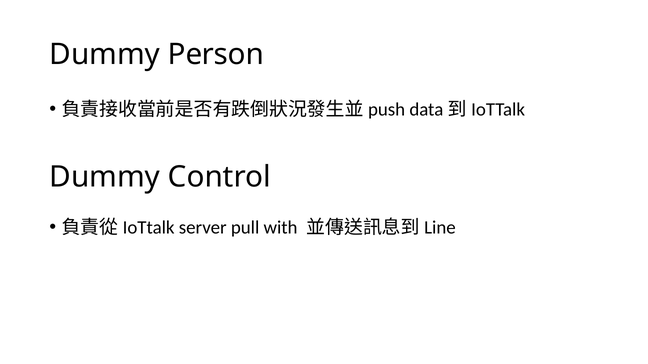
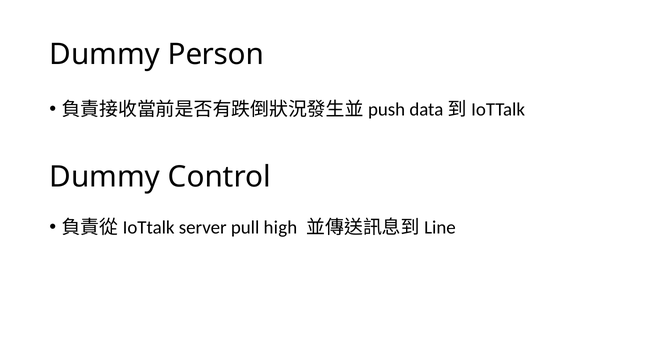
with: with -> high
